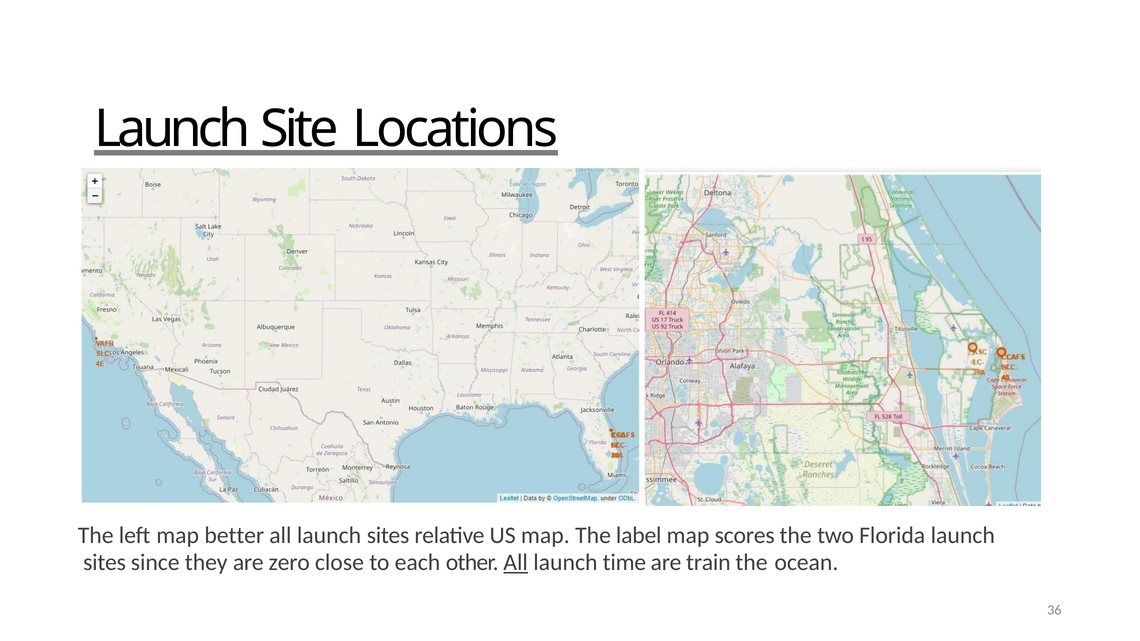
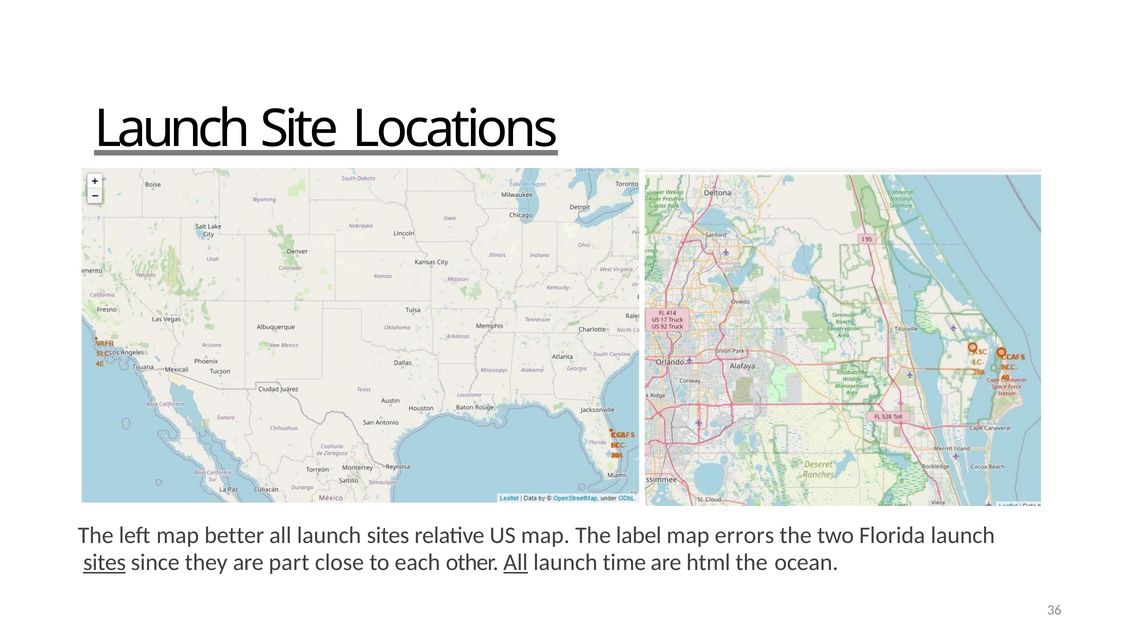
scores: scores -> errors
sites at (105, 563) underline: none -> present
zero: zero -> part
train: train -> html
